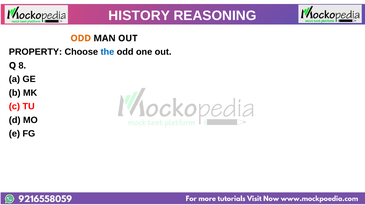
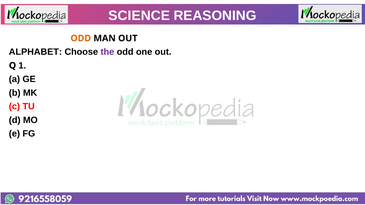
HISTORY: HISTORY -> SCIENCE
PROPERTY: PROPERTY -> ALPHABET
the colour: blue -> purple
8: 8 -> 1
